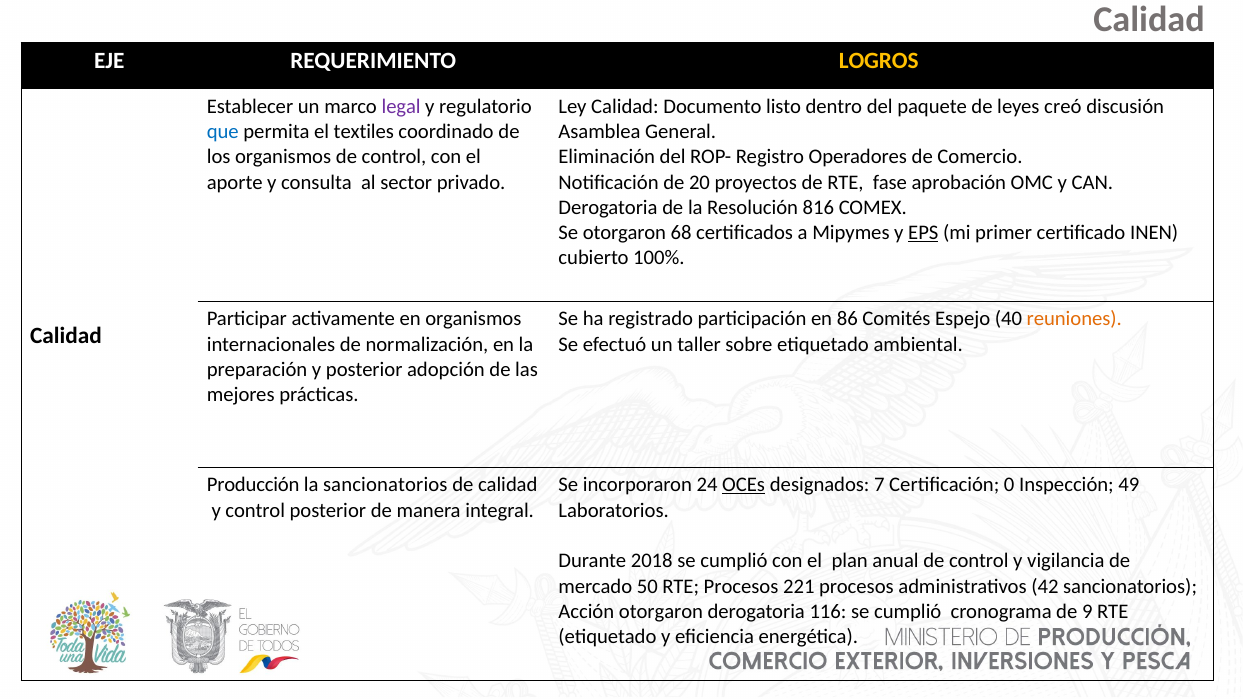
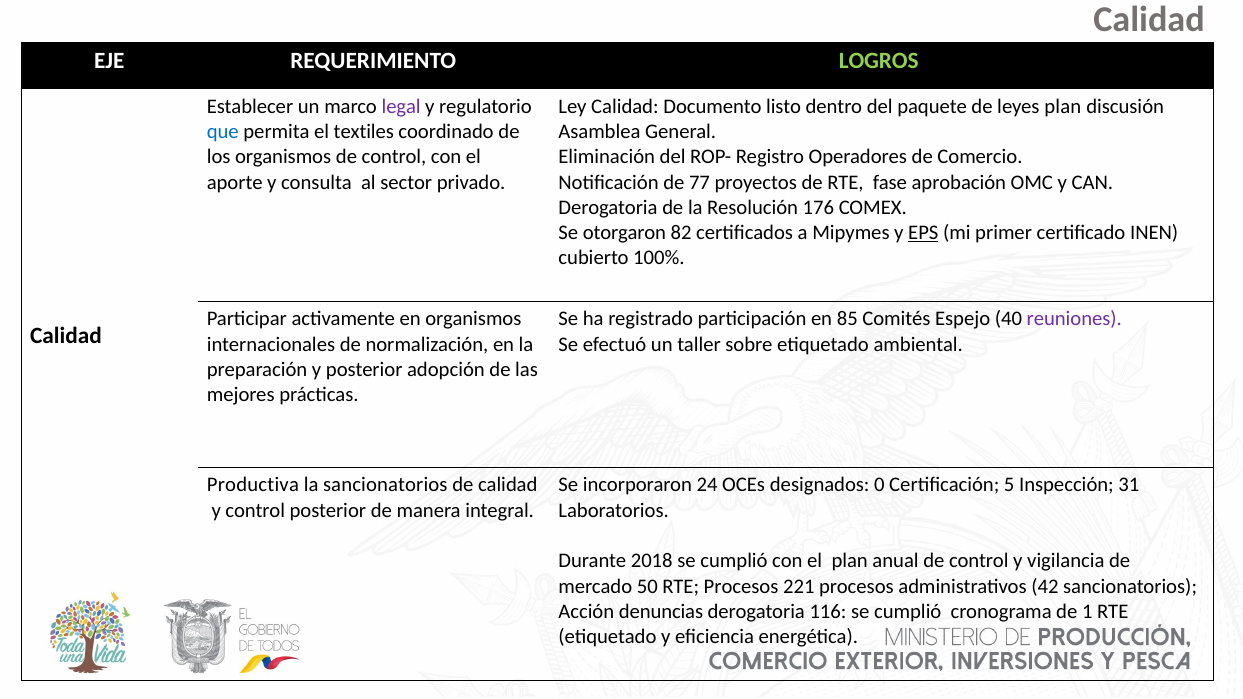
LOGROS colour: yellow -> light green
leyes creó: creó -> plan
20: 20 -> 77
816: 816 -> 176
68: 68 -> 82
86: 86 -> 85
reuniones colour: orange -> purple
Producción: Producción -> Productiva
OCEs underline: present -> none
7: 7 -> 0
0: 0 -> 5
49: 49 -> 31
Acción otorgaron: otorgaron -> denuncias
9: 9 -> 1
